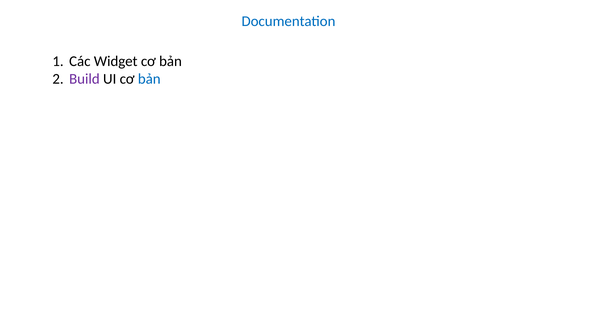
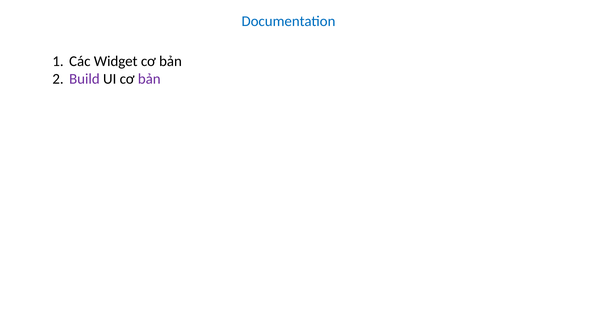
bản at (149, 79) colour: blue -> purple
